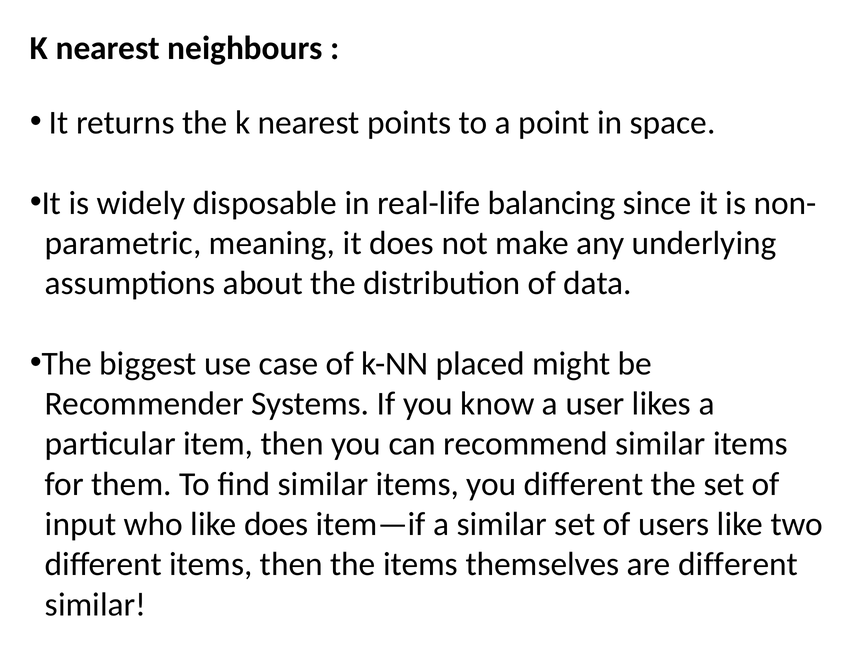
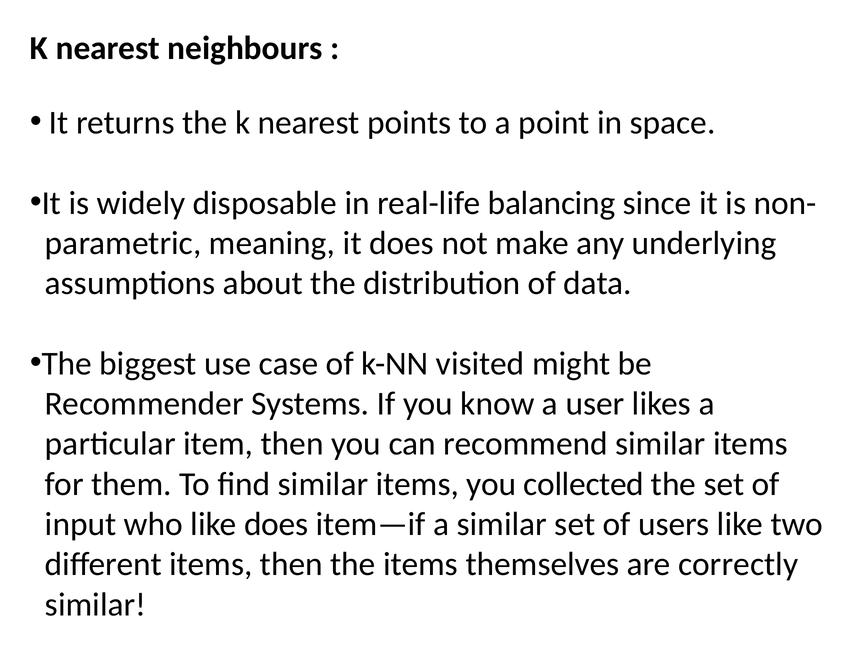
placed: placed -> visited
you different: different -> collected
are different: different -> correctly
